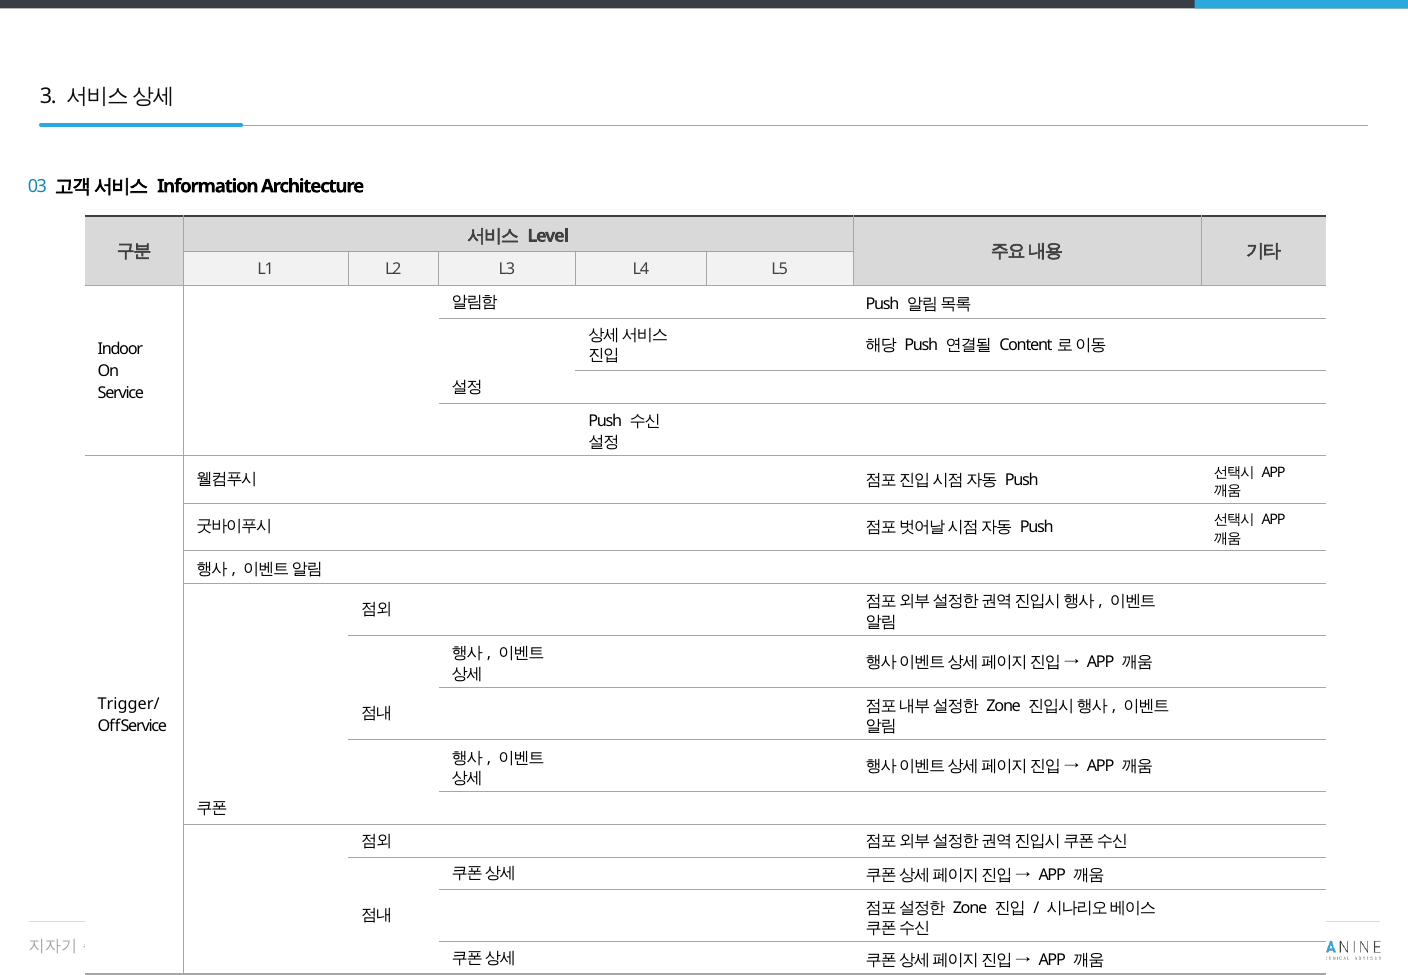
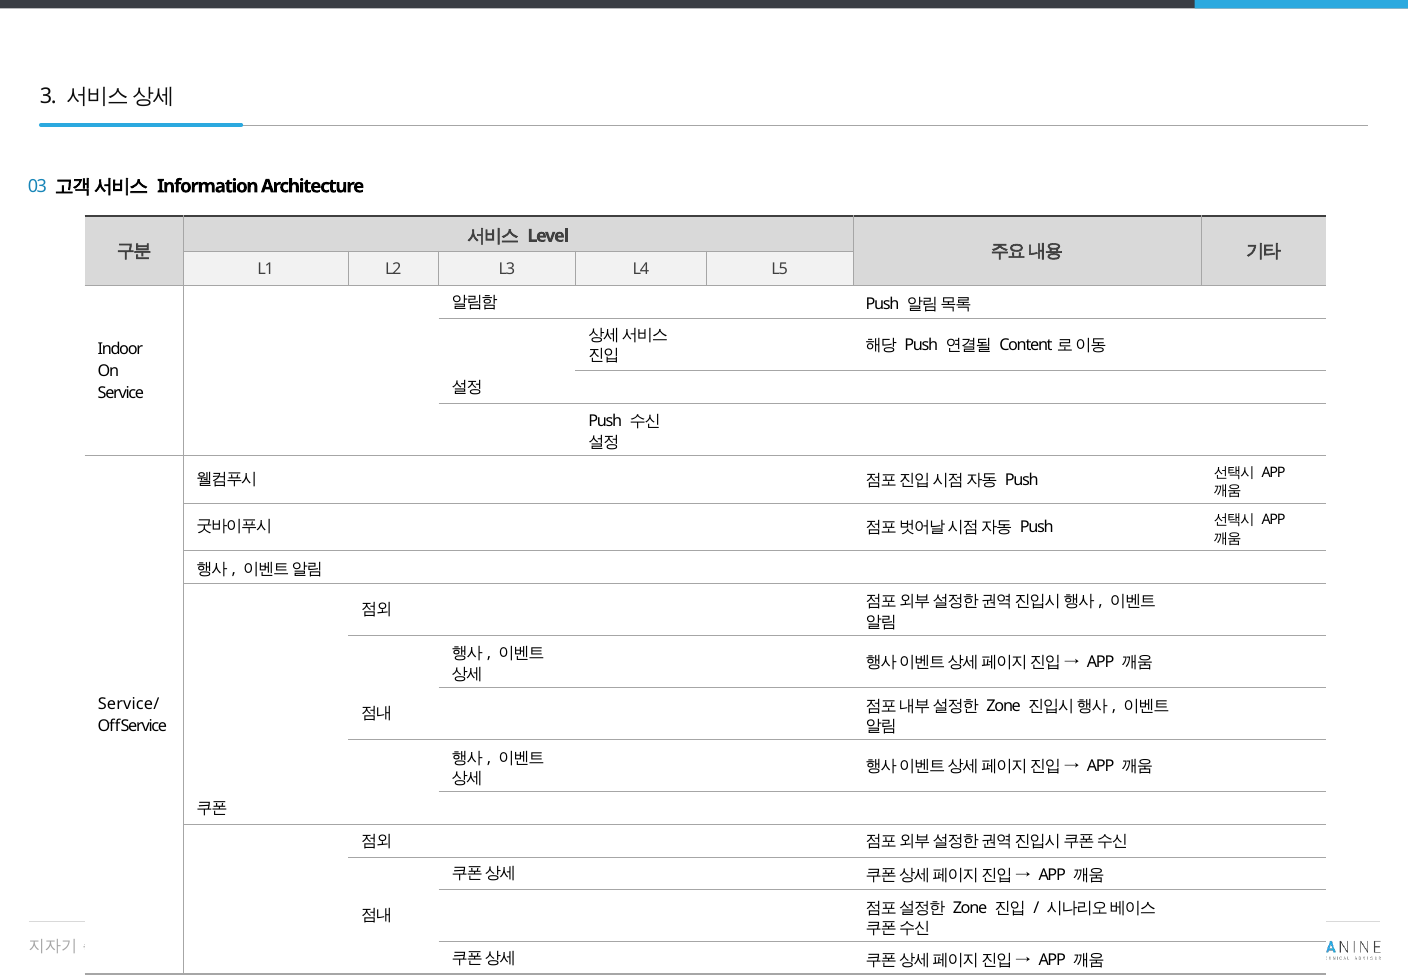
Trigger/: Trigger/ -> Service/
